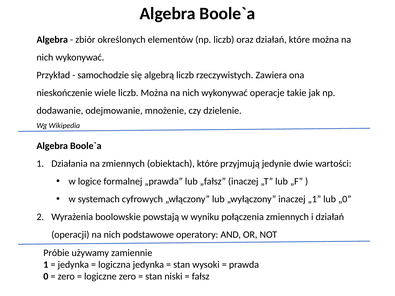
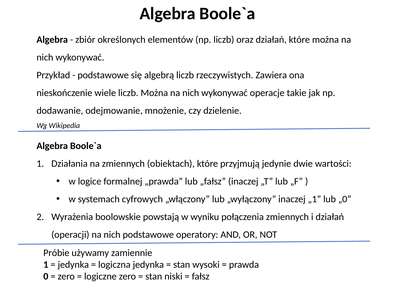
samochodzie at (103, 75): samochodzie -> podstawowe
